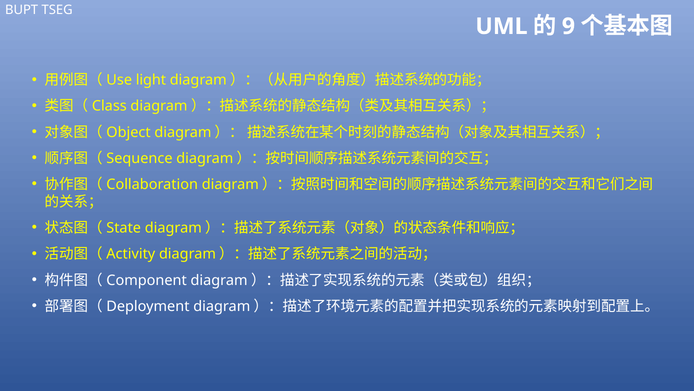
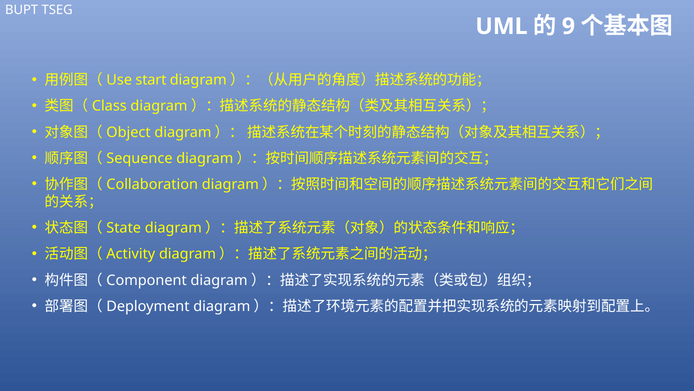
light: light -> start
